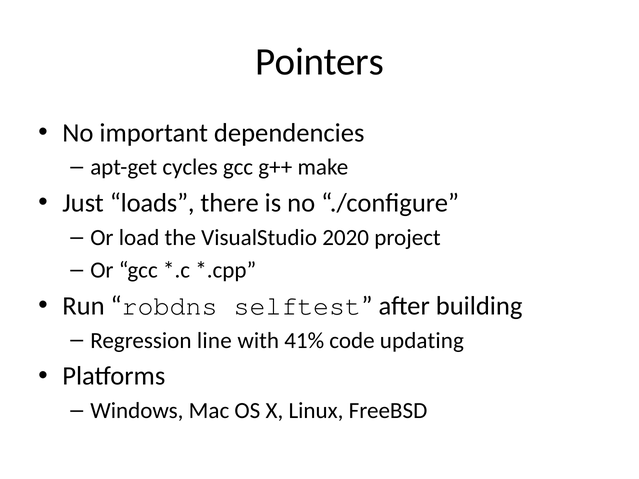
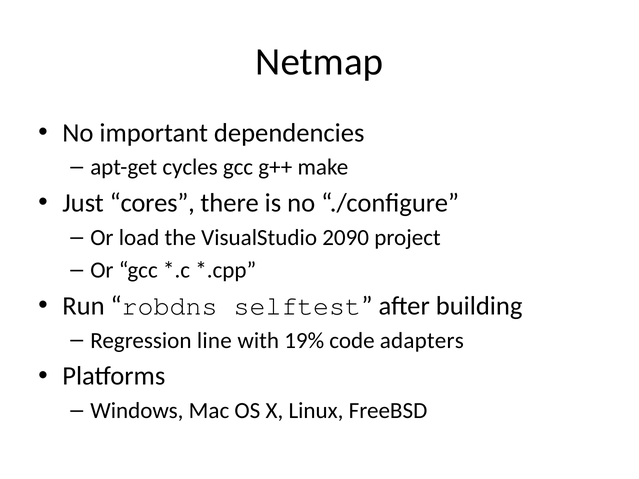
Pointers: Pointers -> Netmap
loads: loads -> cores
2020: 2020 -> 2090
41%: 41% -> 19%
updating: updating -> adapters
